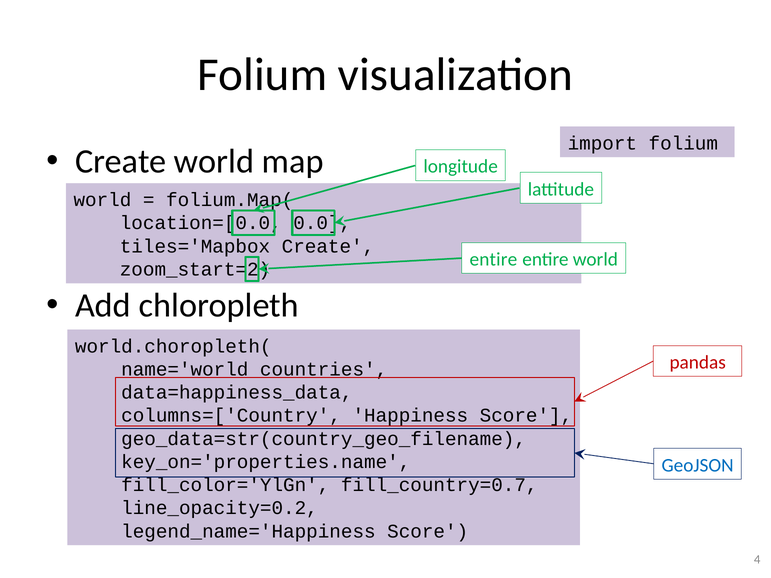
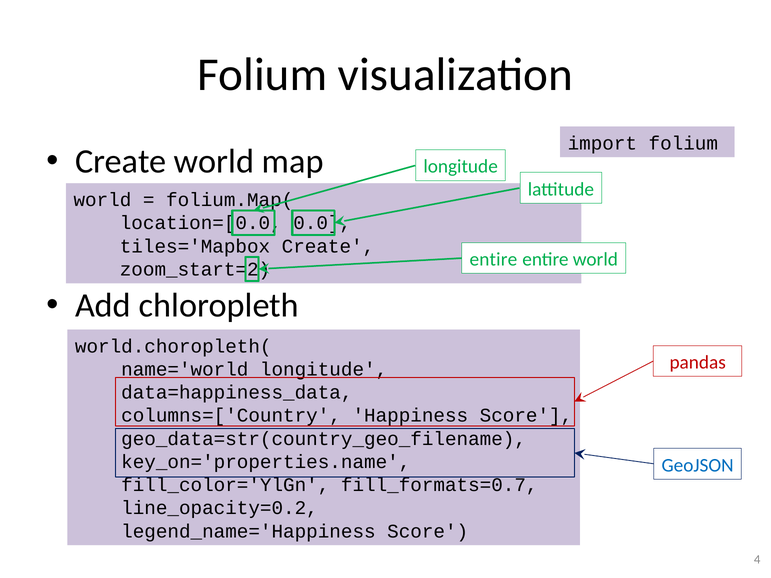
name='world countries: countries -> longitude
fill_country=0.7: fill_country=0.7 -> fill_formats=0.7
